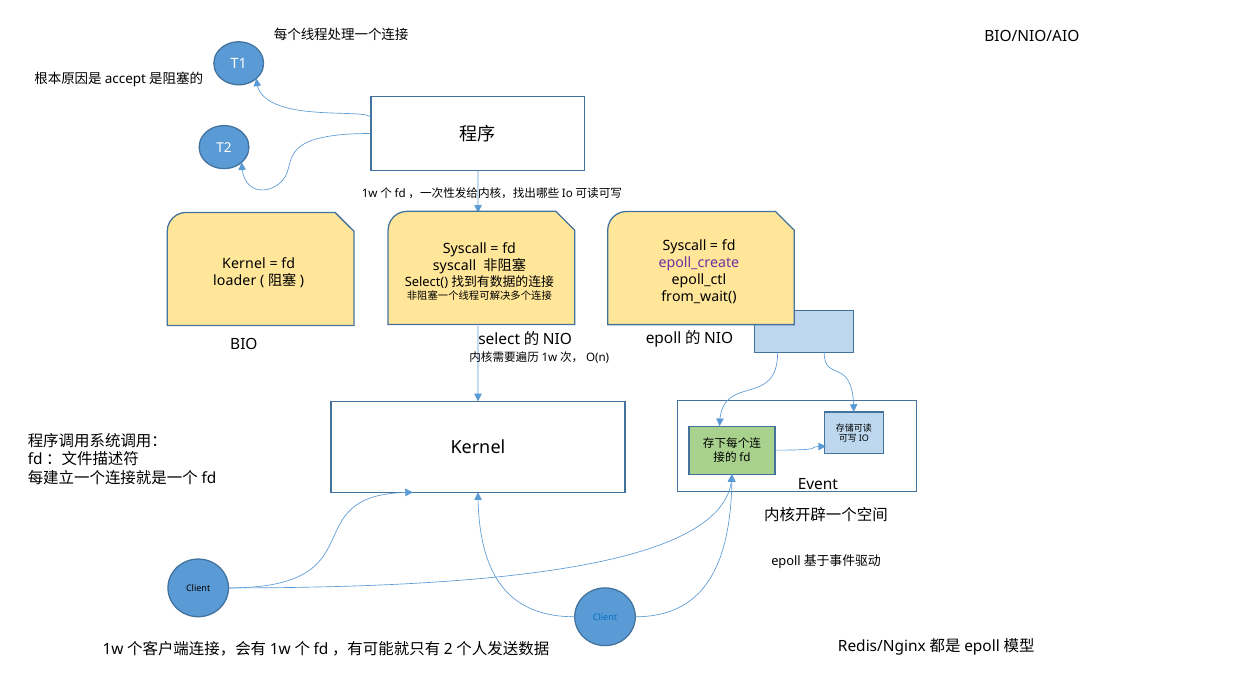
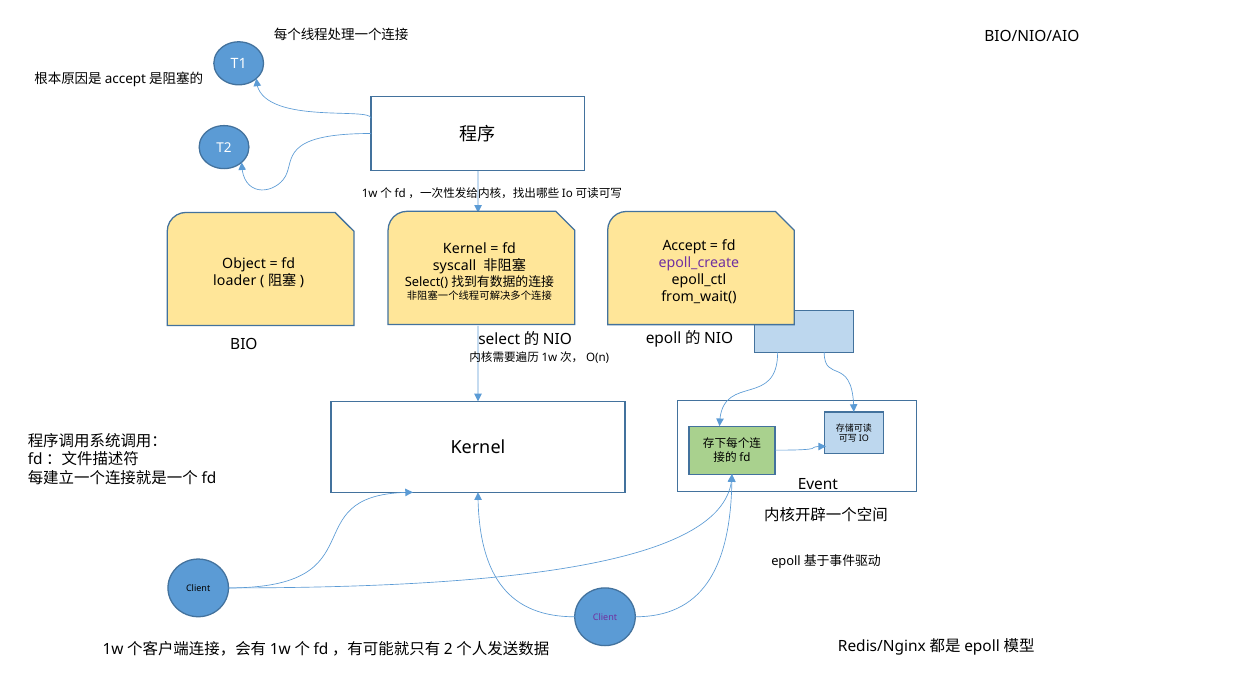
Syscall at (684, 246): Syscall -> Accept
Syscall at (465, 249): Syscall -> Kernel
Kernel at (244, 264): Kernel -> Object
Client at (605, 617) colour: blue -> purple
